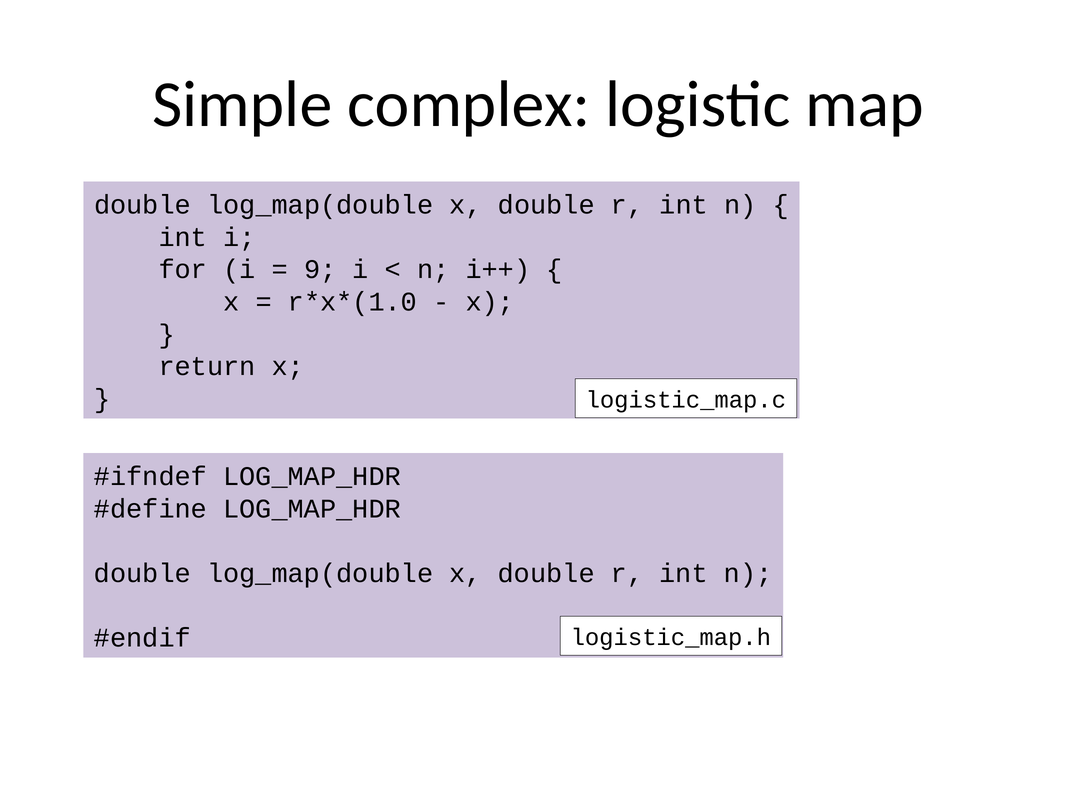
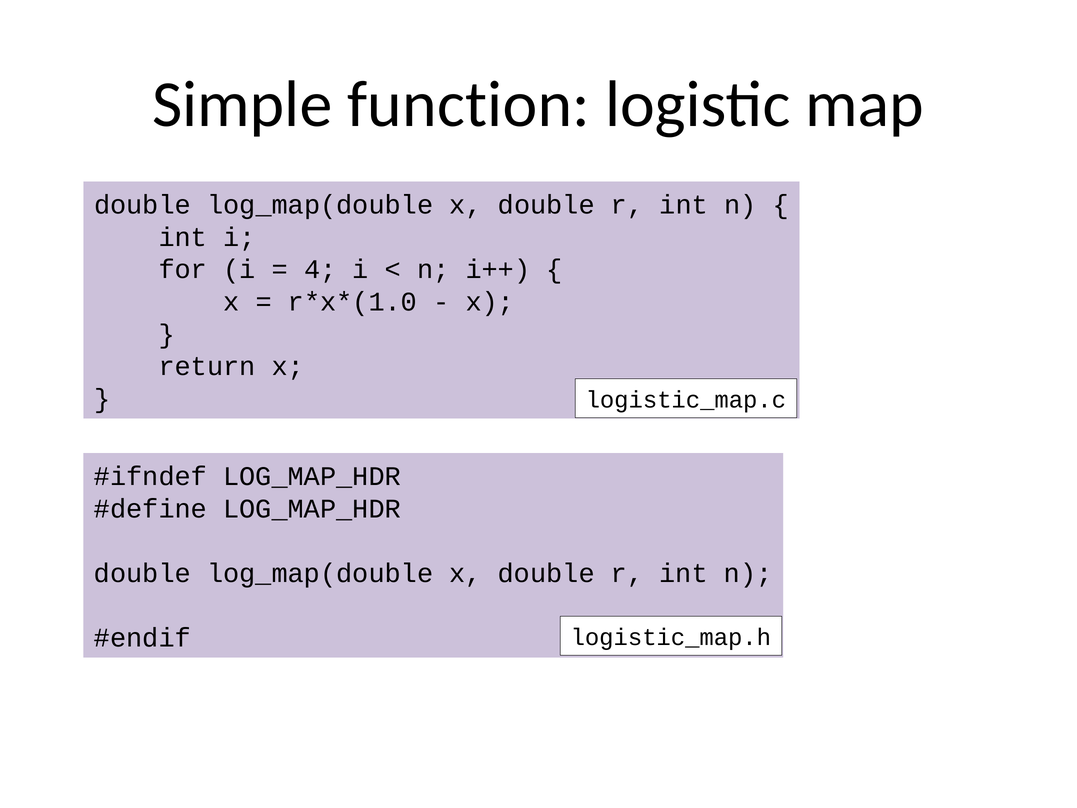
complex: complex -> function
9: 9 -> 4
